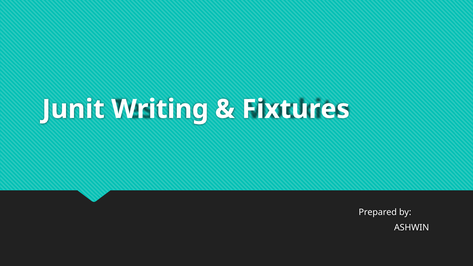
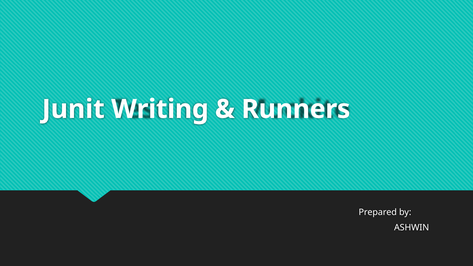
Fixtures: Fixtures -> Runners
